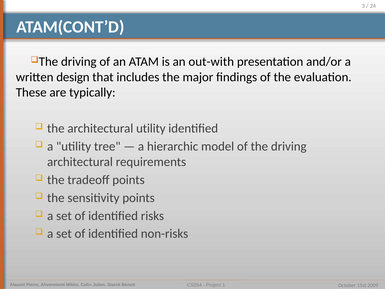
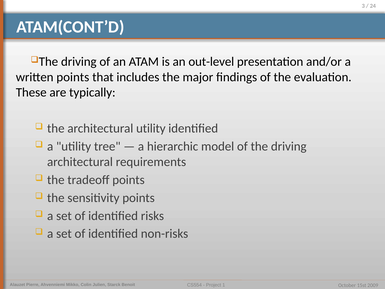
out-with: out-with -> out-level
written design: design -> points
